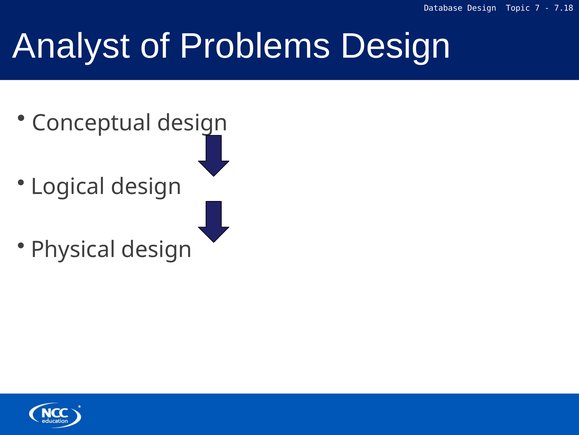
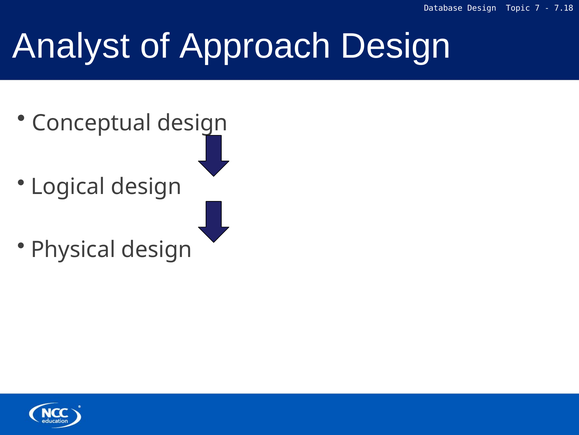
Problems: Problems -> Approach
